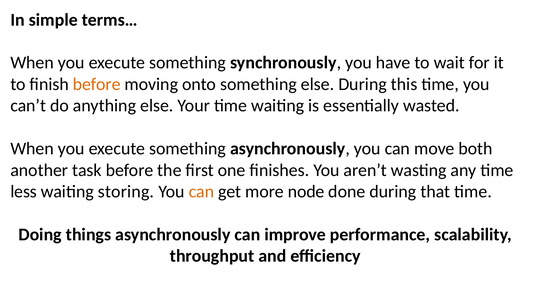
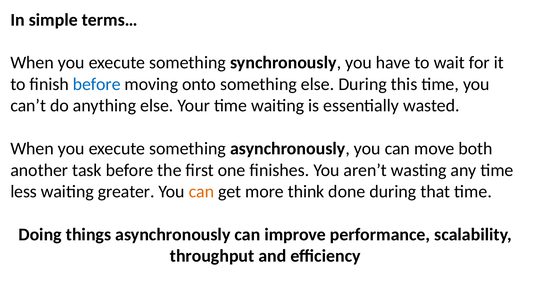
before at (97, 84) colour: orange -> blue
storing: storing -> greater
node: node -> think
